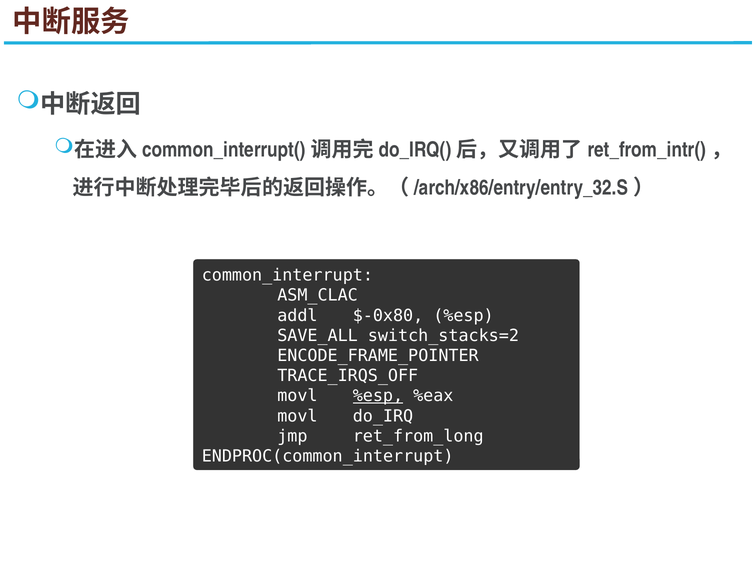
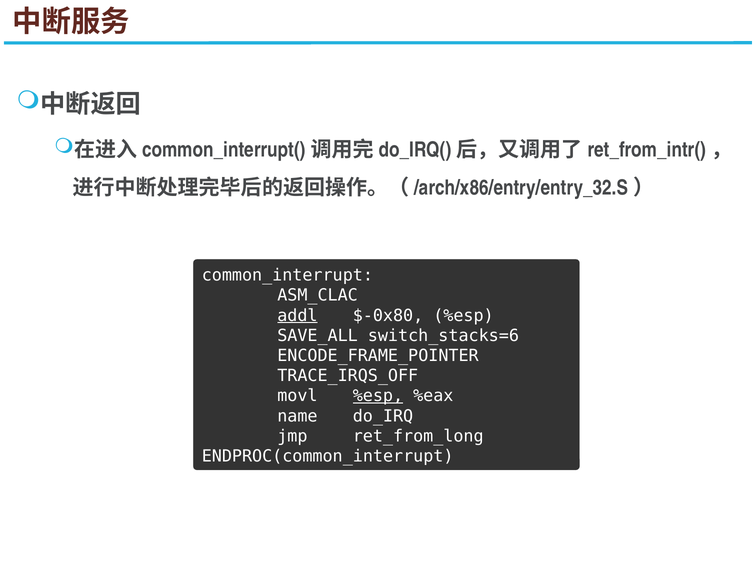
addl underline: none -> present
switch_stacks=2: switch_stacks=2 -> switch_stacks=6
movl at (297, 416): movl -> name
